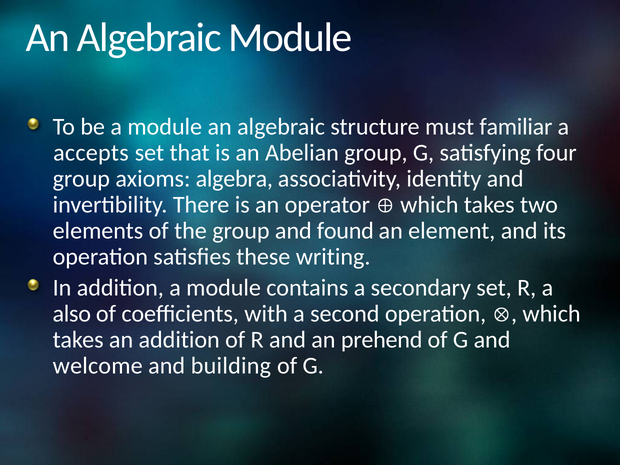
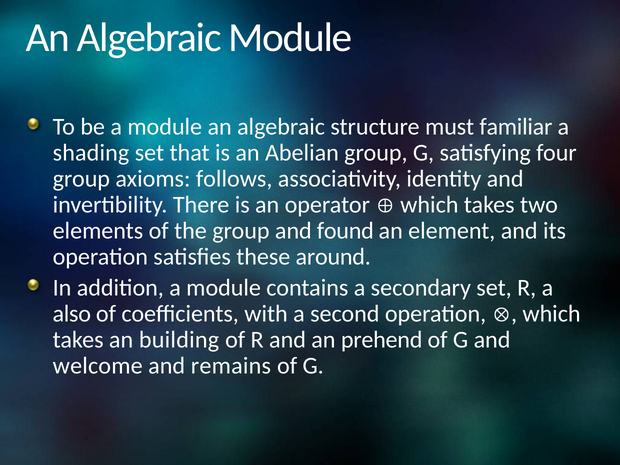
accepts: accepts -> shading
algebra: algebra -> follows
writing: writing -> around
an addition: addition -> building
building: building -> remains
